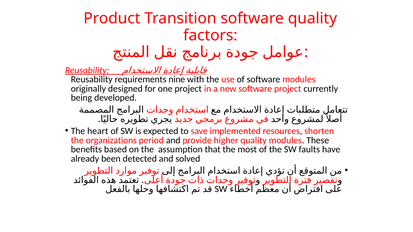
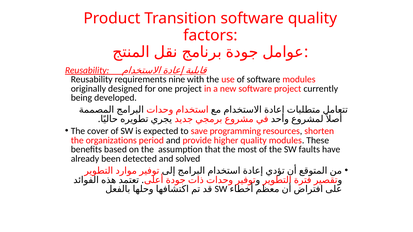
heart: heart -> cover
implemented: implemented -> programming
